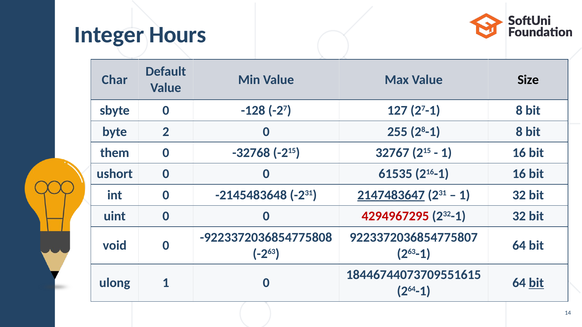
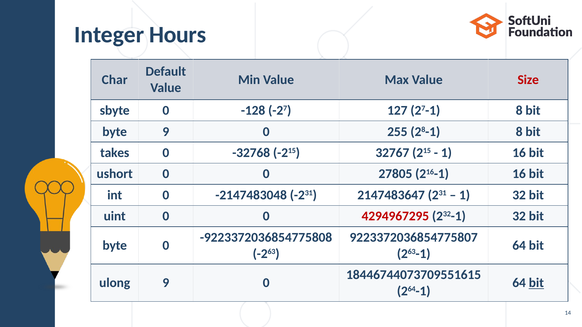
Size colour: black -> red
byte 2: 2 -> 9
them: them -> takes
61535: 61535 -> 27805
-2145483648: -2145483648 -> -2147483048
2147483647 underline: present -> none
void at (115, 246): void -> byte
ulong 1: 1 -> 9
